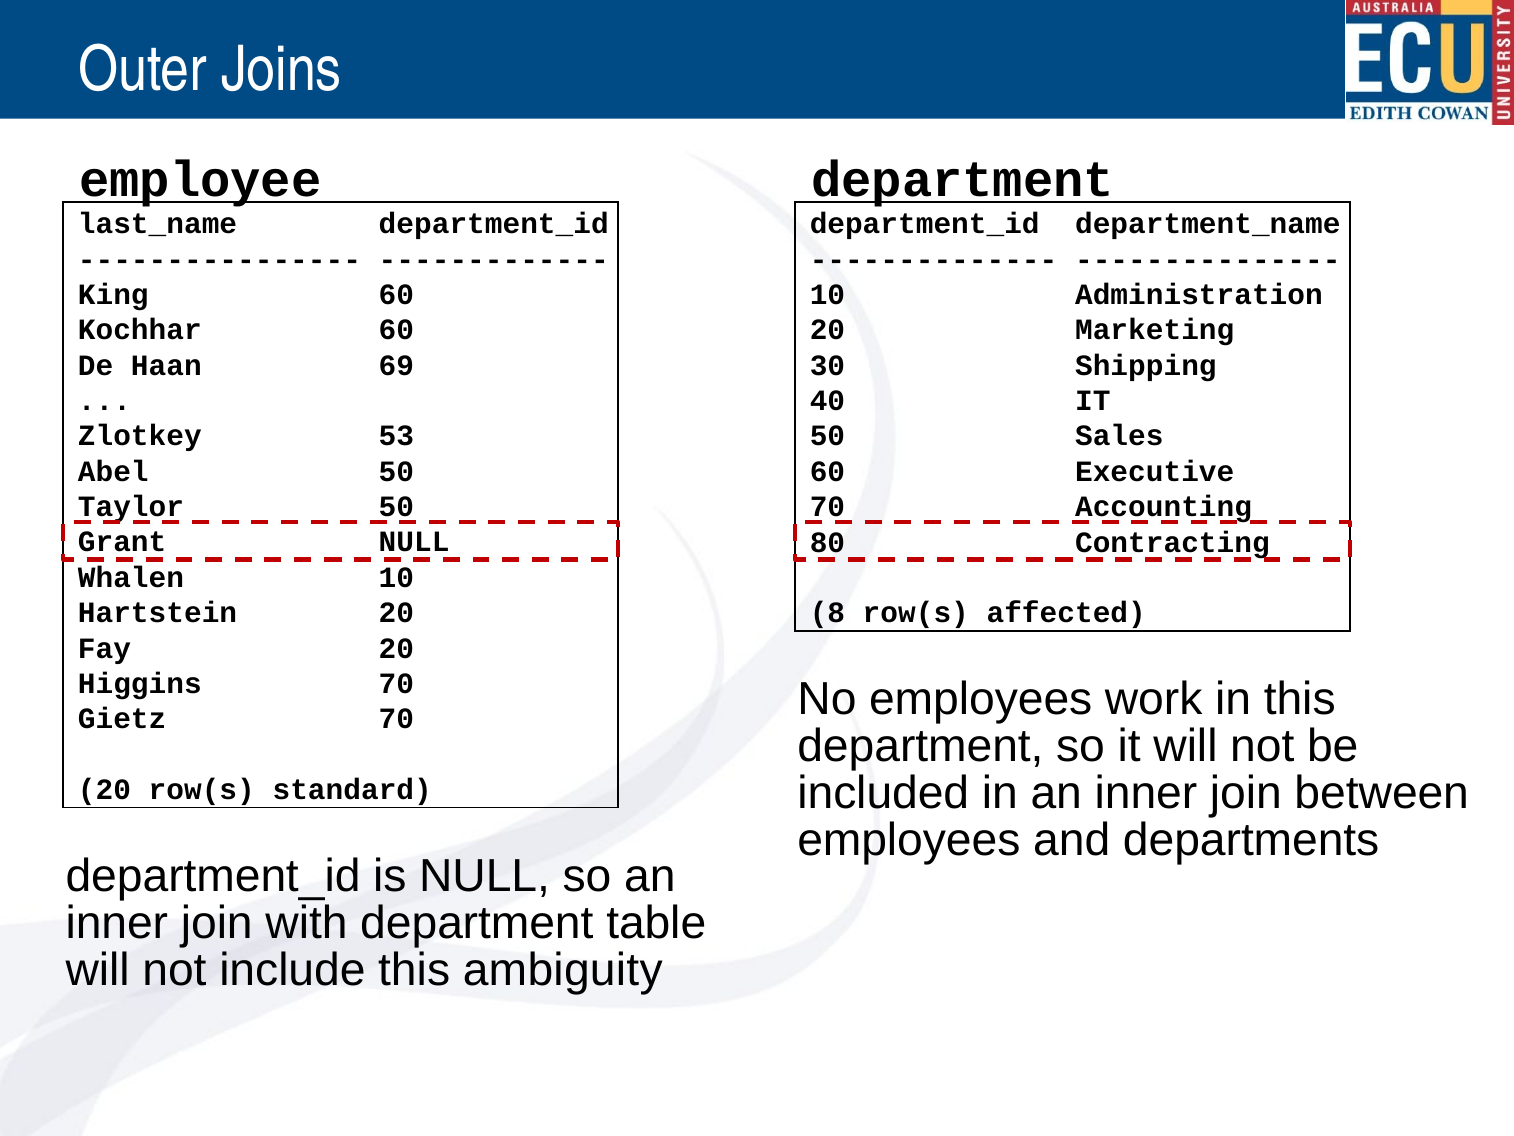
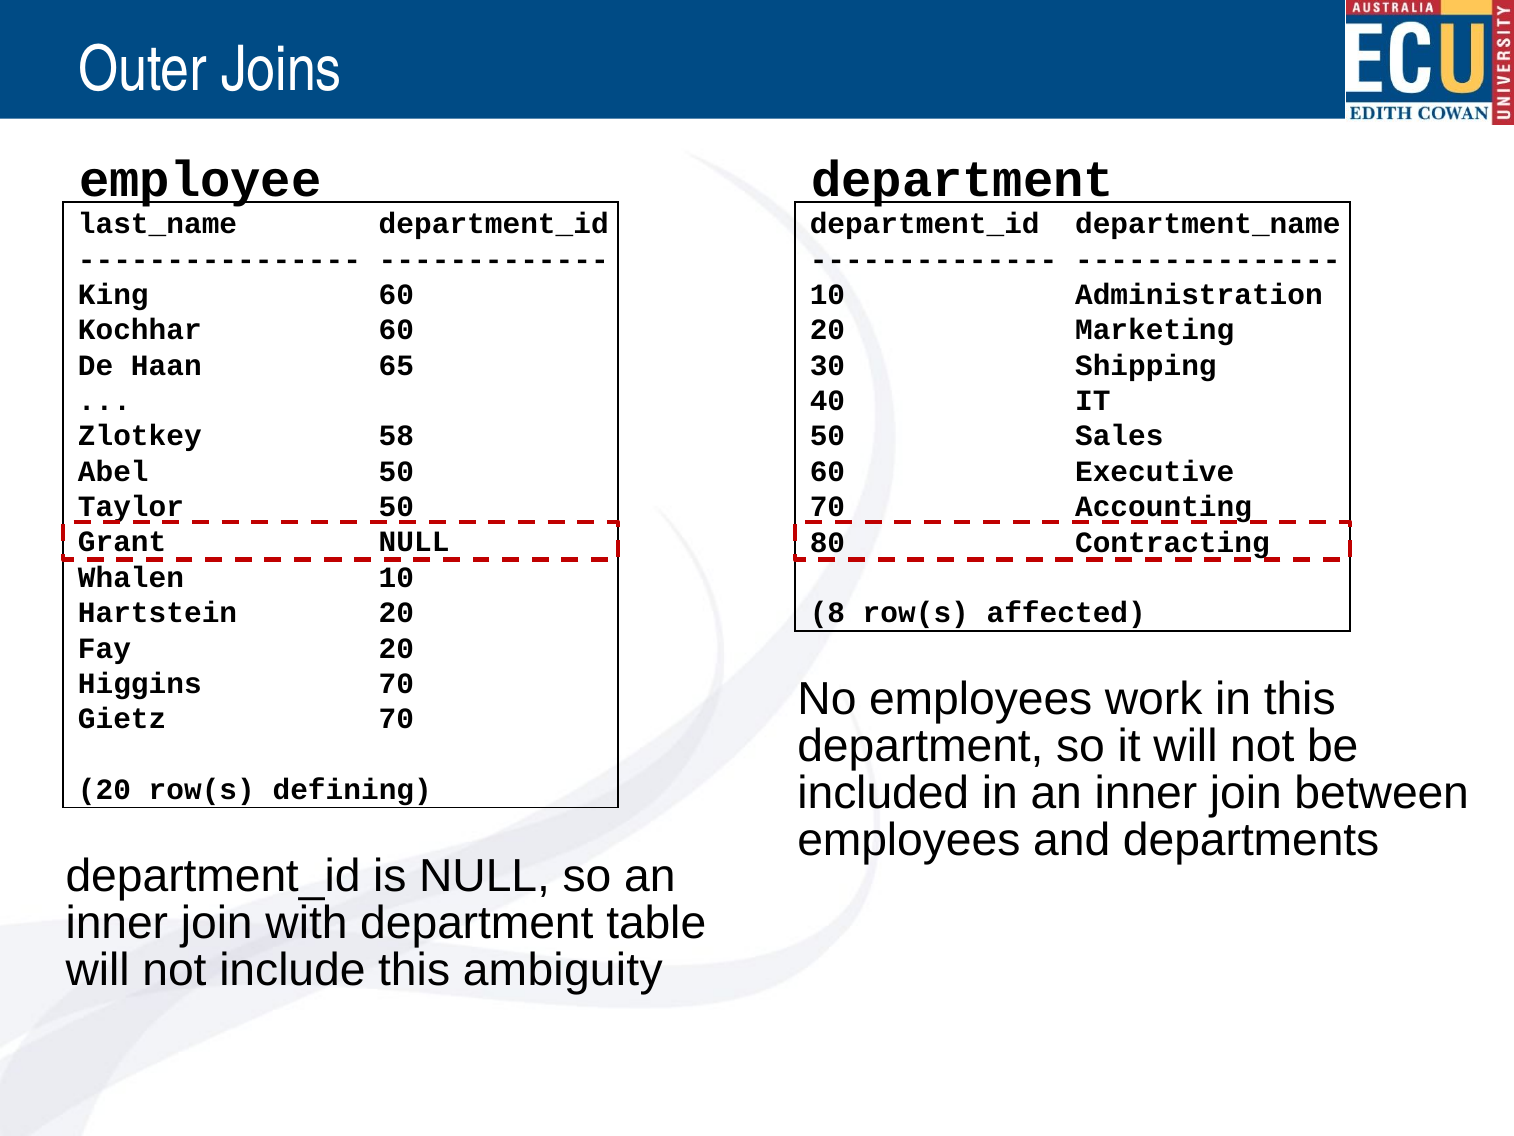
69: 69 -> 65
53: 53 -> 58
standard: standard -> defining
